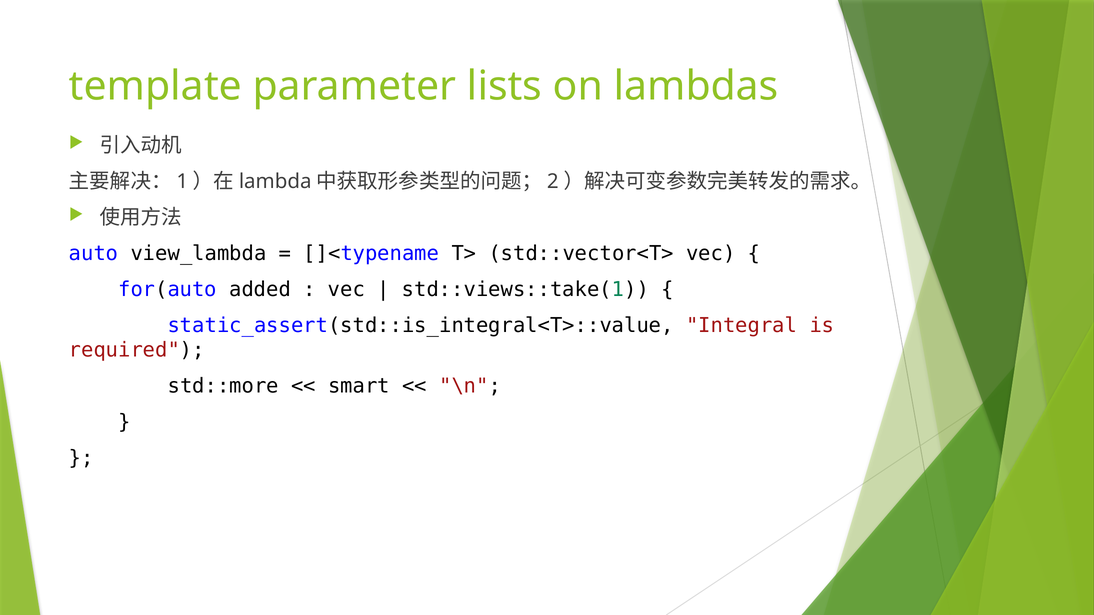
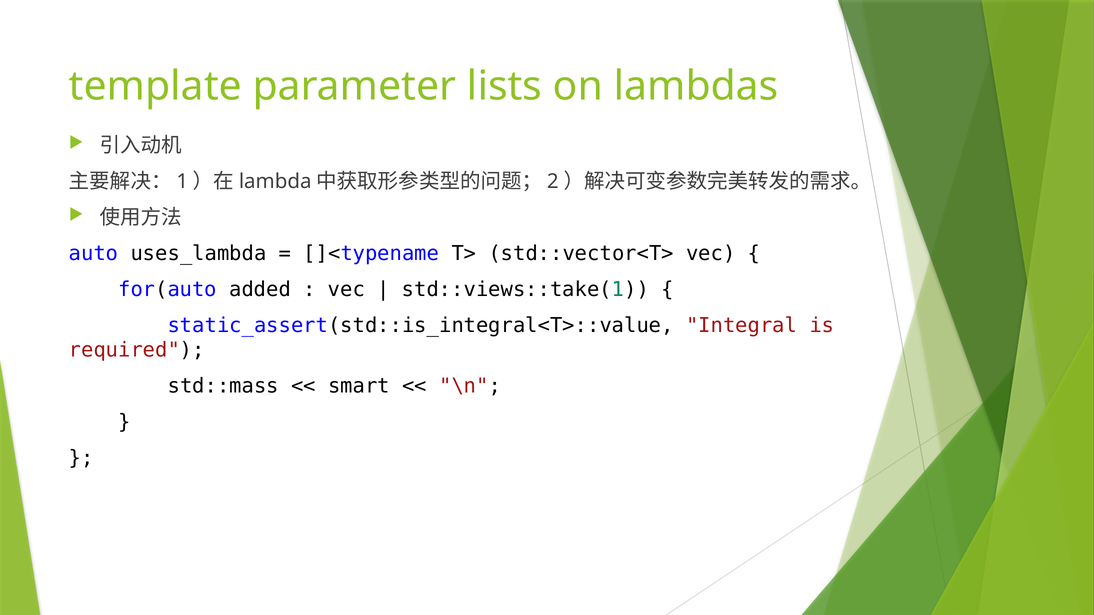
view_lambda: view_lambda -> uses_lambda
std::more: std::more -> std::mass
